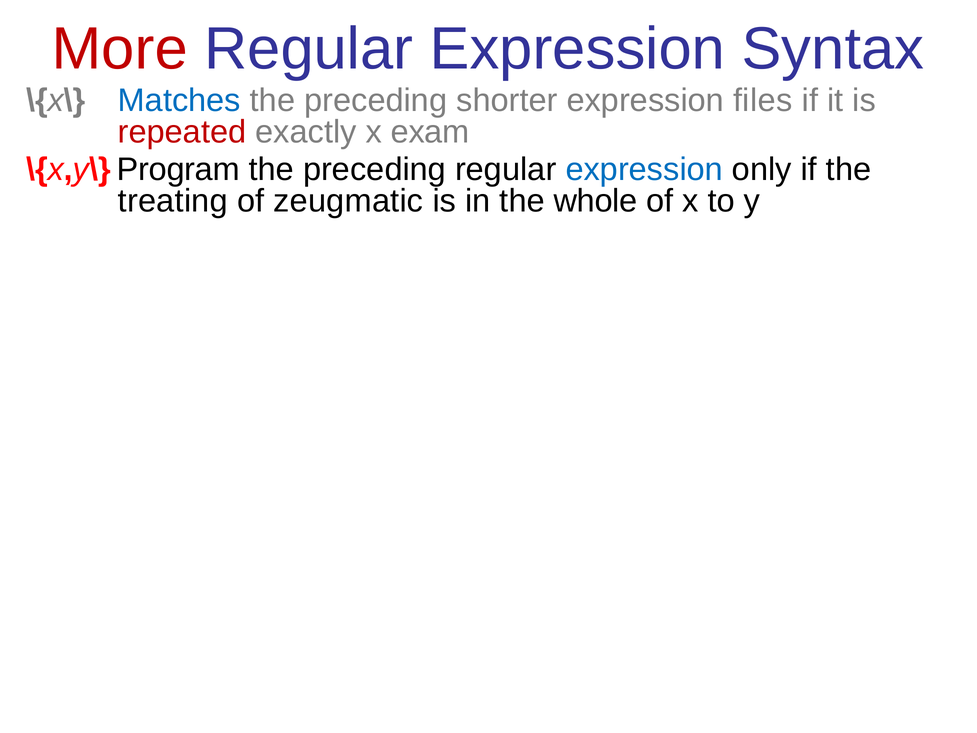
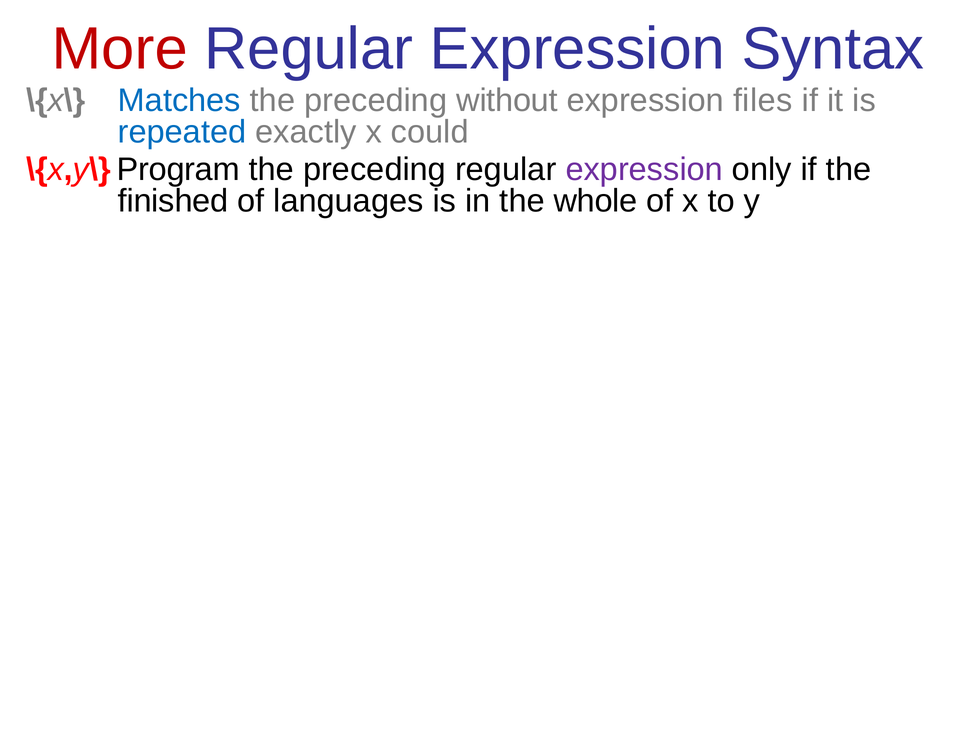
shorter: shorter -> without
repeated colour: red -> blue
exam: exam -> could
expression at (644, 170) colour: blue -> purple
treating: treating -> finished
zeugmatic: zeugmatic -> languages
